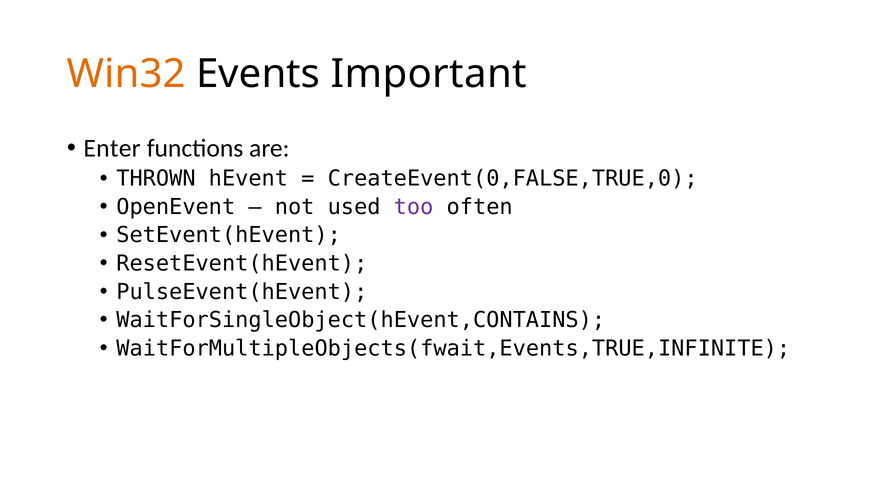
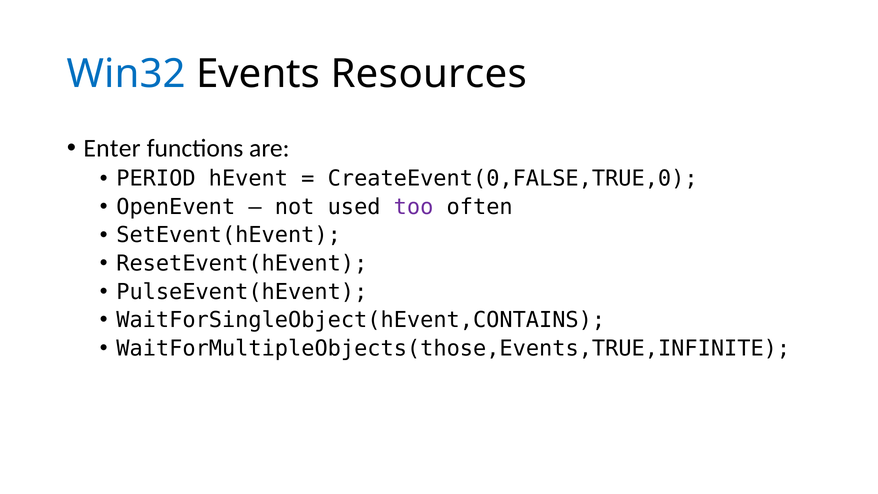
Win32 colour: orange -> blue
Important: Important -> Resources
THROWN: THROWN -> PERIOD
WaitForMultipleObjects(fwait,Events,TRUE,INFINITE: WaitForMultipleObjects(fwait,Events,TRUE,INFINITE -> WaitForMultipleObjects(those,Events,TRUE,INFINITE
